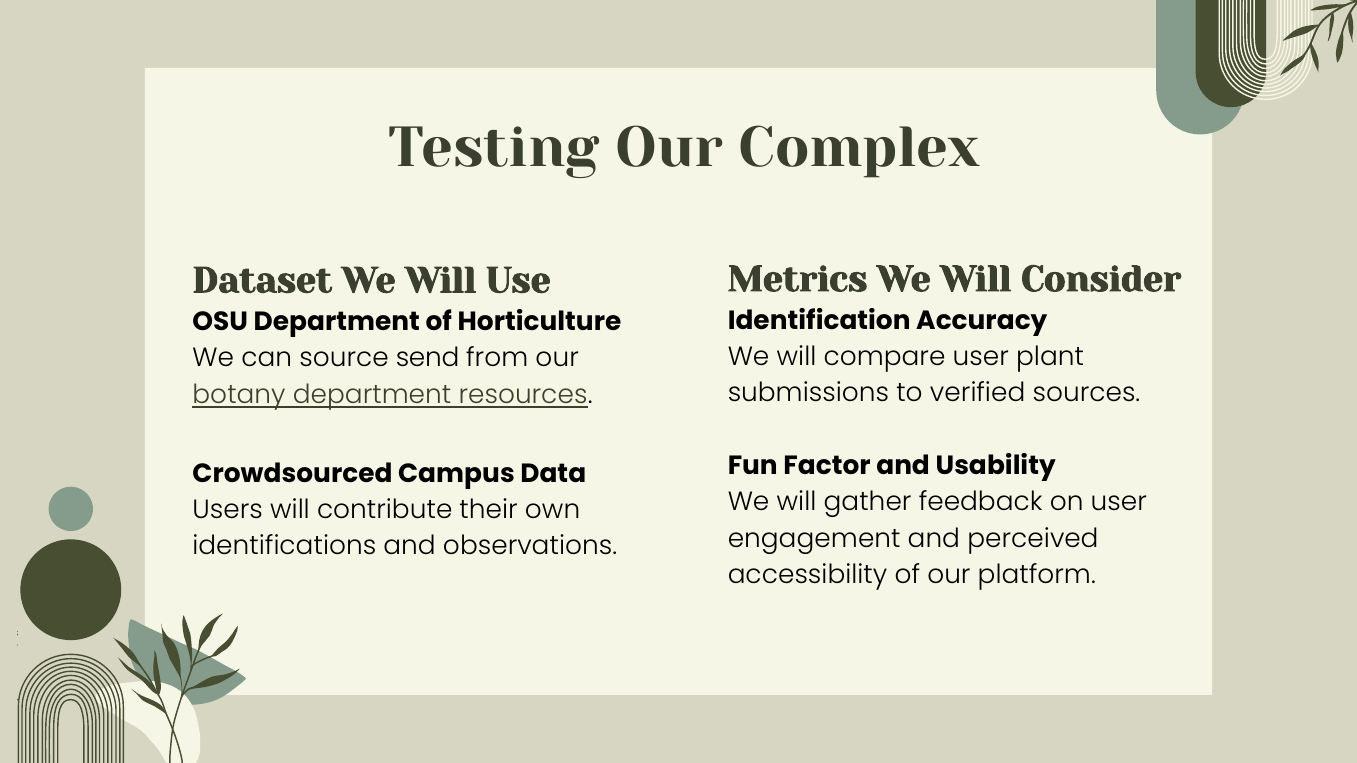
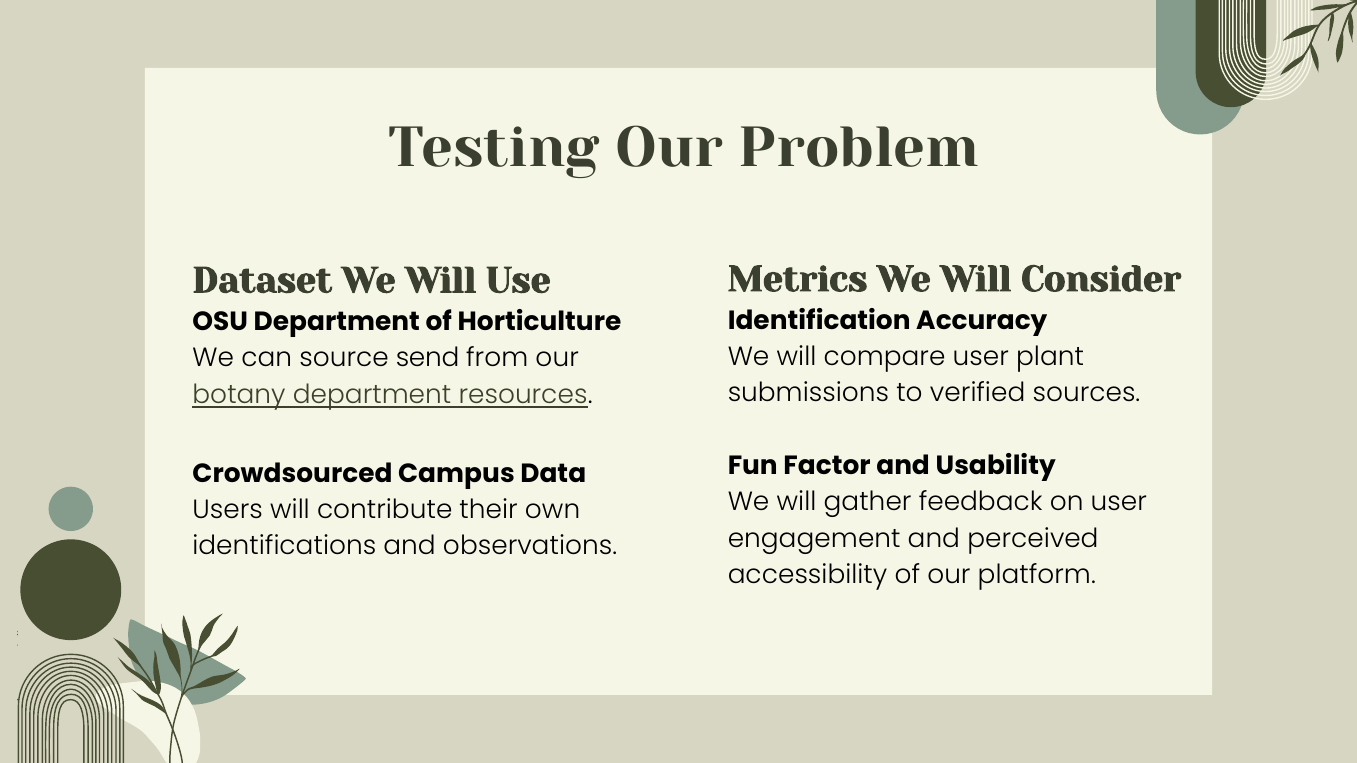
Complex: Complex -> Problem
